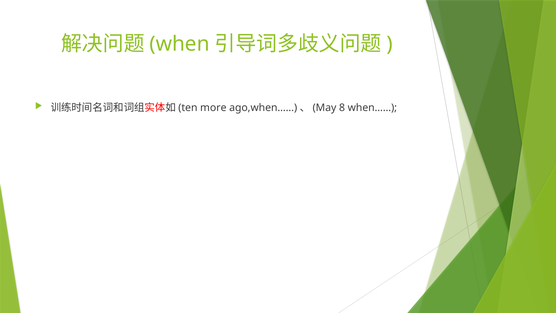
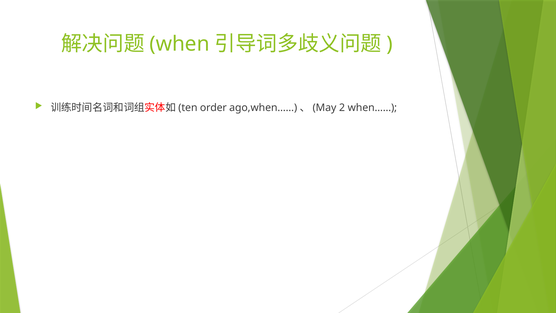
more: more -> order
8: 8 -> 2
